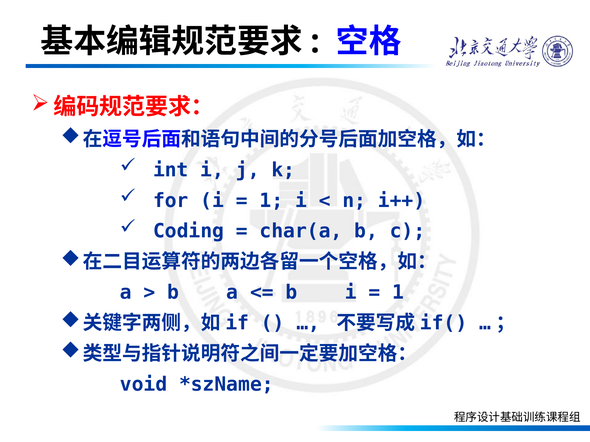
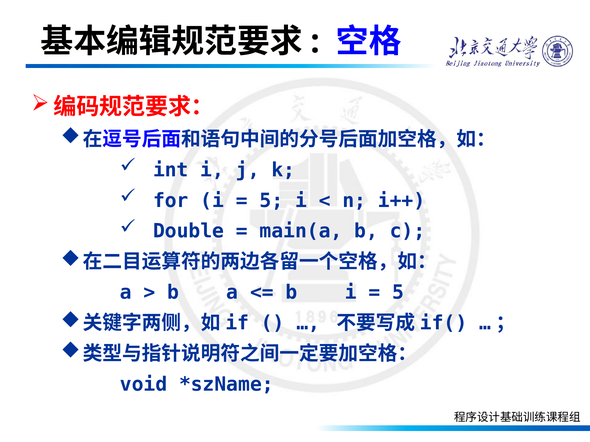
1 at (271, 201): 1 -> 5
Coding: Coding -> Double
char(a: char(a -> main(a
1 at (398, 293): 1 -> 5
